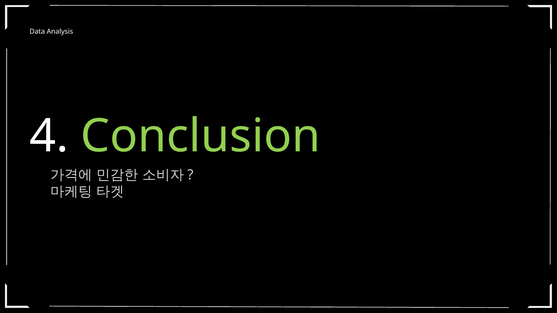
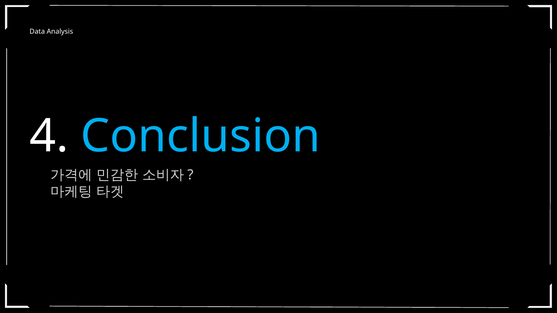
Conclusion colour: light green -> light blue
